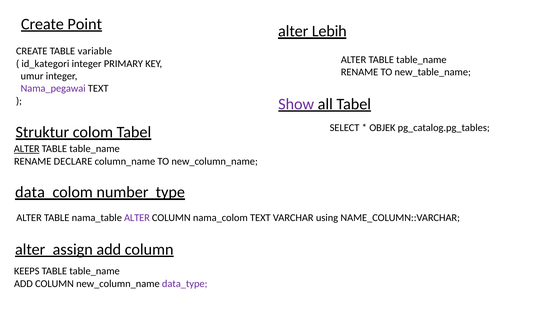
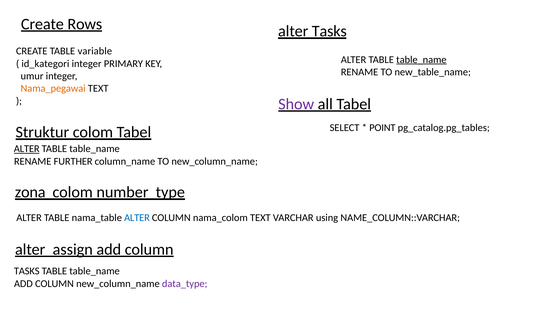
Point: Point -> Rows
alter Lebih: Lebih -> Tasks
table_name at (421, 60) underline: none -> present
Nama_pegawai colour: purple -> orange
OBJEK: OBJEK -> POINT
DECLARE: DECLARE -> FURTHER
data: data -> zona
ALTER at (137, 217) colour: purple -> blue
KEEPS at (27, 271): KEEPS -> TASKS
